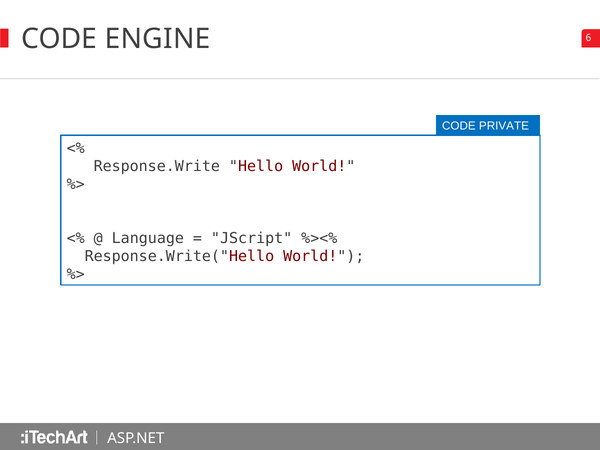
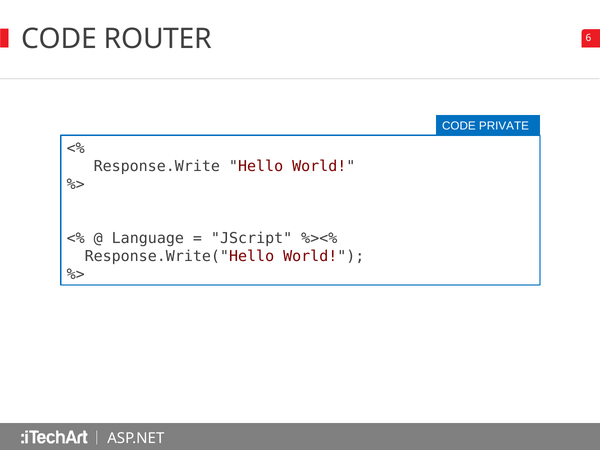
ENGINE: ENGINE -> ROUTER
